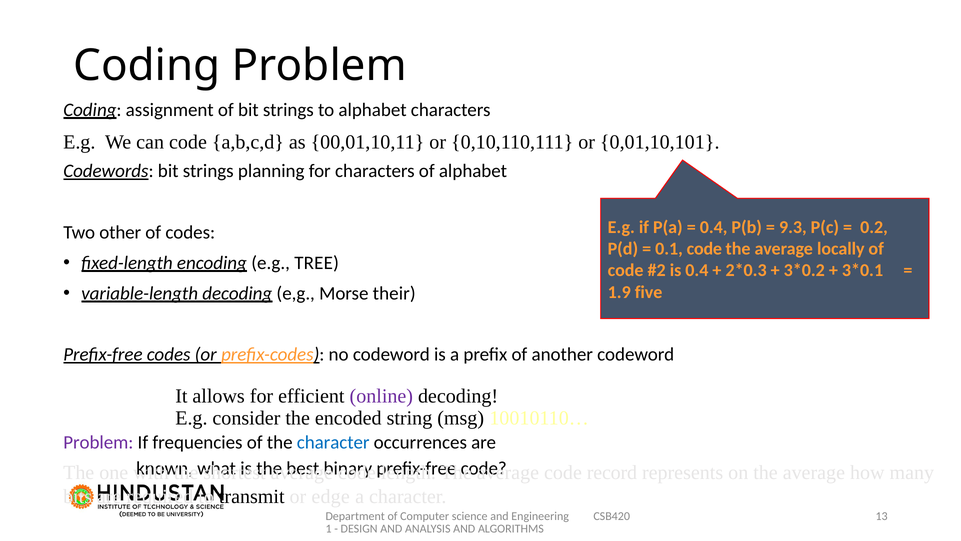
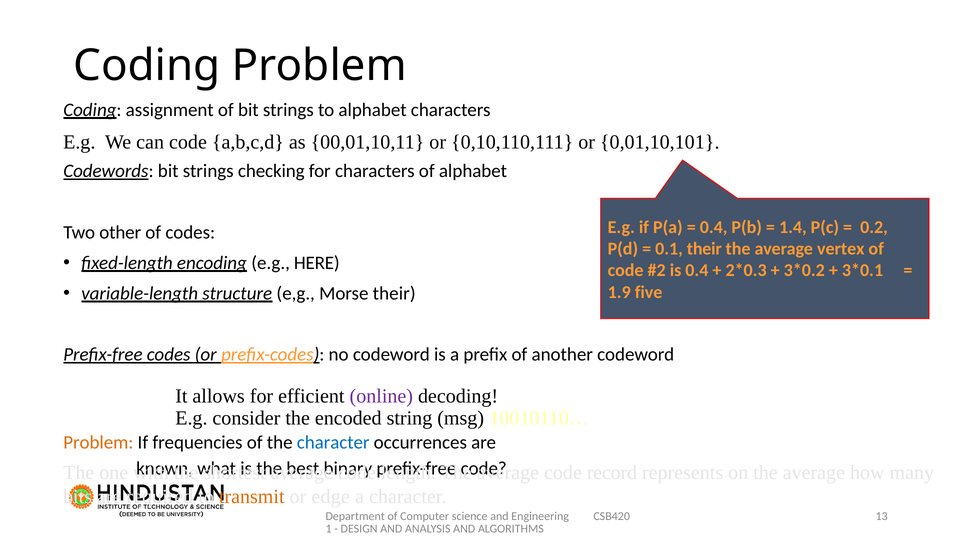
planning: planning -> checking
9.3: 9.3 -> 1.4
0.1 code: code -> their
locally: locally -> vertex
TREE: TREE -> HERE
variable-length decoding: decoding -> structure
Problem at (98, 442) colour: purple -> orange
transmit colour: black -> orange
